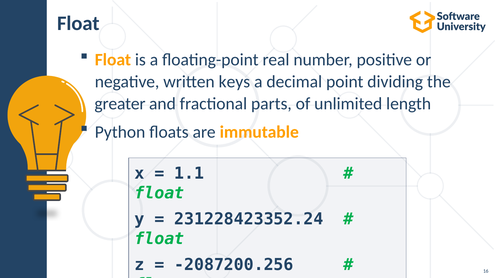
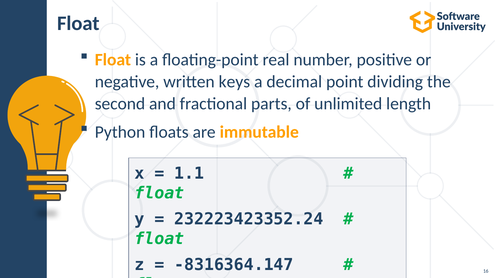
greater: greater -> second
231228423352.24: 231228423352.24 -> 232223423352.24
-2087200.256: -2087200.256 -> -8316364.147
